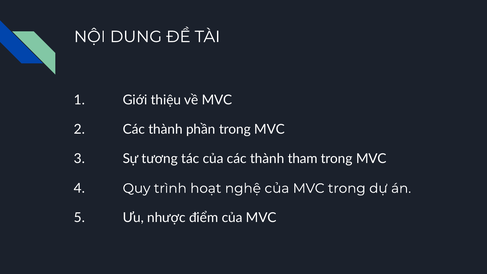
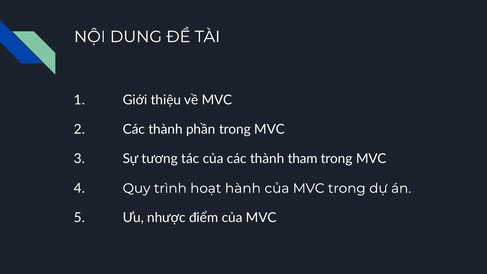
nghệ: nghệ -> hành
